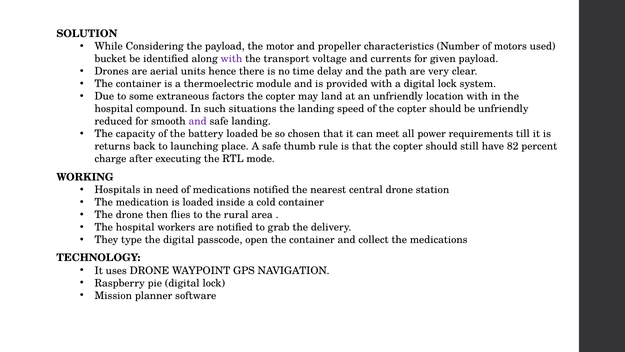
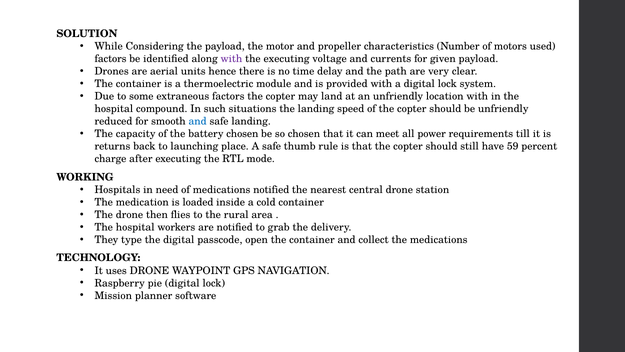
bucket at (111, 59): bucket -> factors
the transport: transport -> executing
and at (198, 121) colour: purple -> blue
battery loaded: loaded -> chosen
82: 82 -> 59
